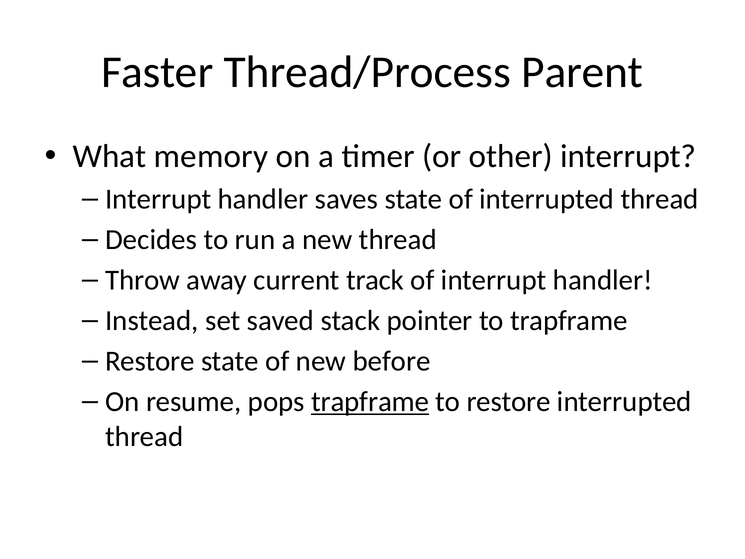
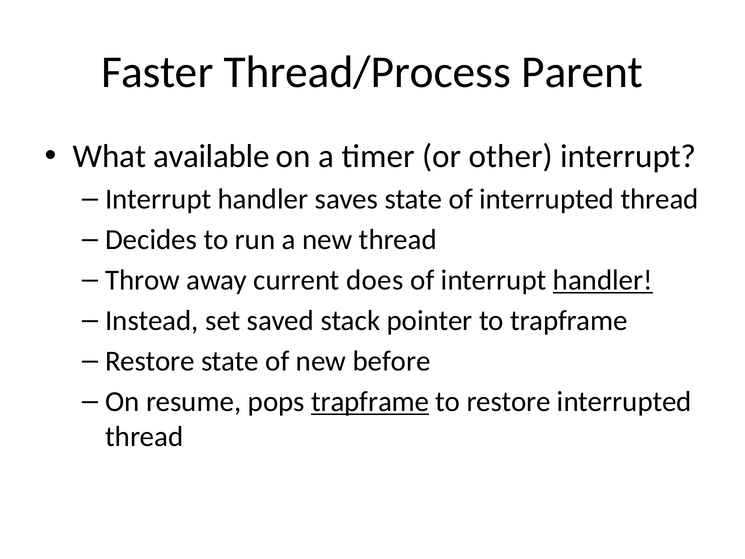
memory: memory -> available
track: track -> does
handler at (603, 280) underline: none -> present
